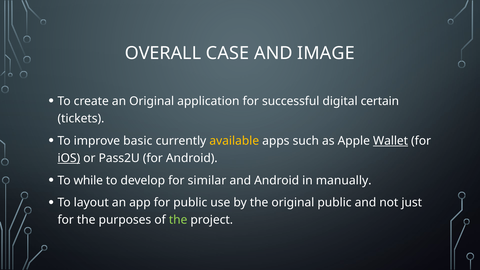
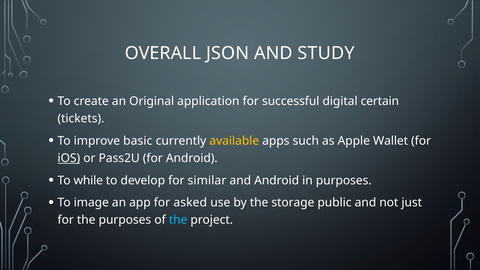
CASE: CASE -> JSON
IMAGE: IMAGE -> STUDY
Wallet underline: present -> none
in manually: manually -> purposes
layout: layout -> image
for public: public -> asked
the original: original -> storage
the at (178, 220) colour: light green -> light blue
